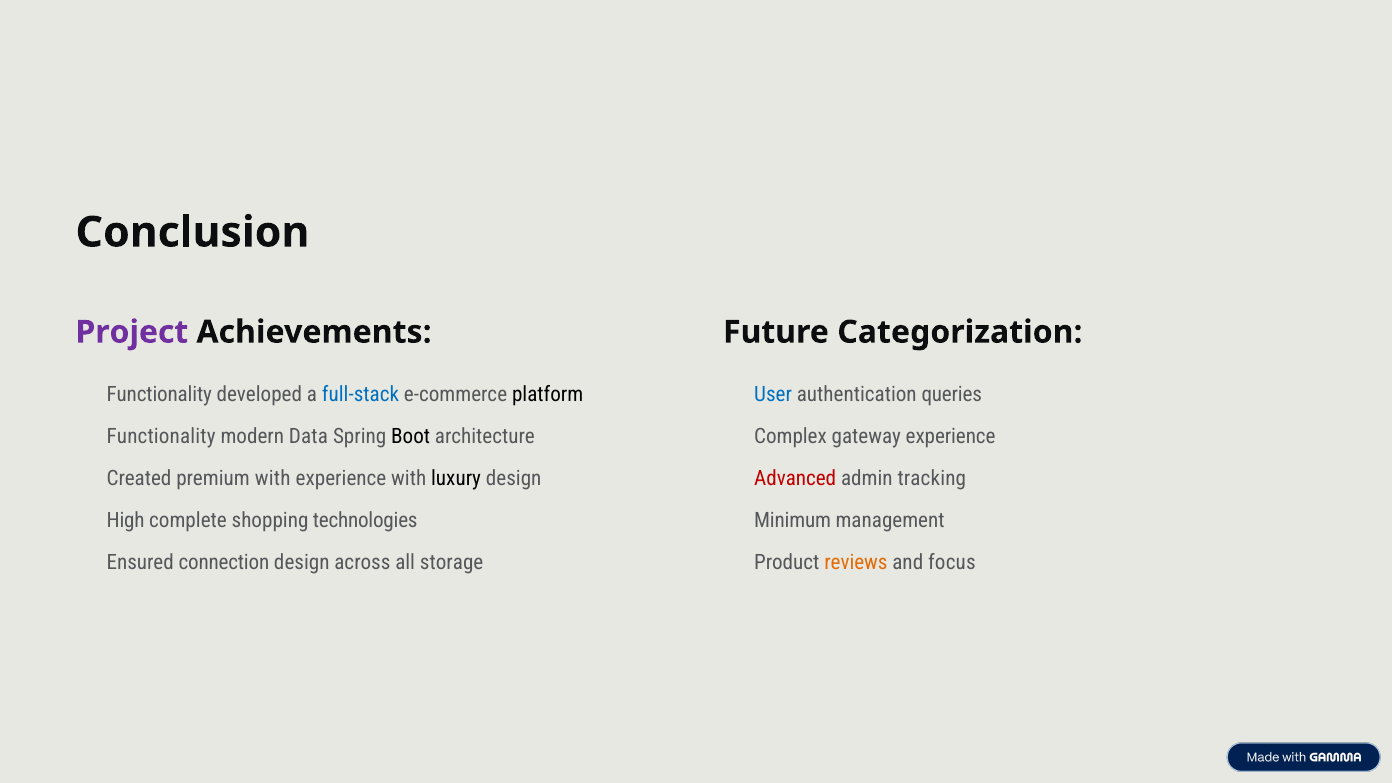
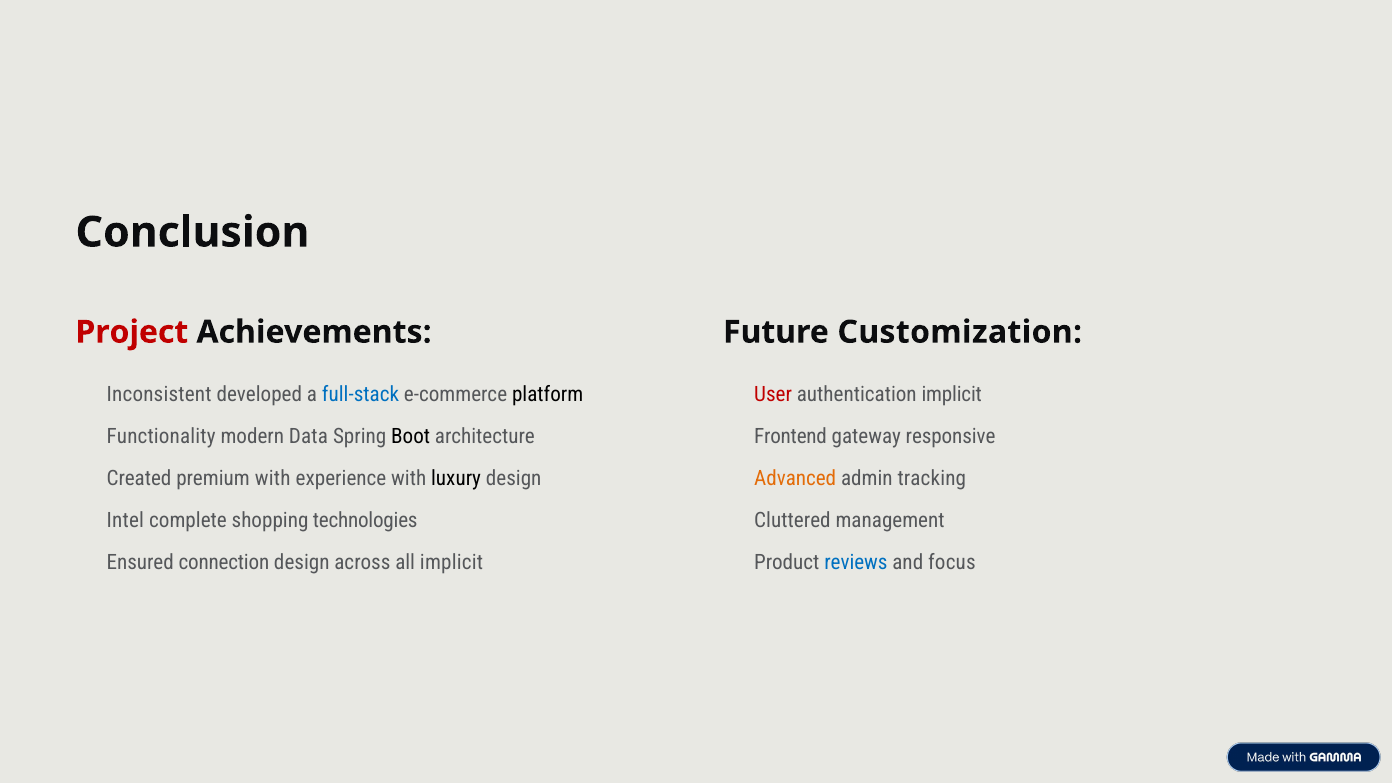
Project colour: purple -> red
Categorization: Categorization -> Customization
Functionality at (159, 394): Functionality -> Inconsistent
User colour: blue -> red
authentication queries: queries -> implicit
Complex: Complex -> Frontend
gateway experience: experience -> responsive
Advanced colour: red -> orange
High: High -> Intel
Minimum: Minimum -> Cluttered
all storage: storage -> implicit
reviews colour: orange -> blue
